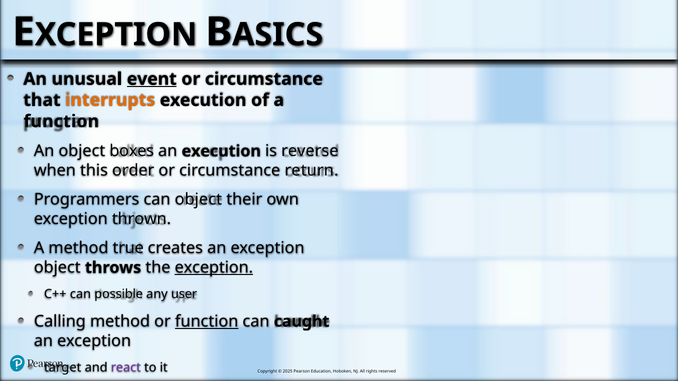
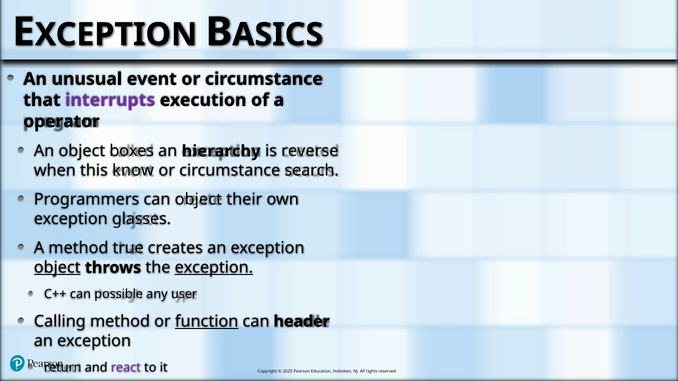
event underline: present -> none
interrupts colour: orange -> purple
function at (61, 121): function -> operator
an execution: execution -> hierarchy
order: order -> know
return: return -> search
thrown: thrown -> glasses
object at (57, 268) underline: none -> present
caught: caught -> header
target: target -> return
